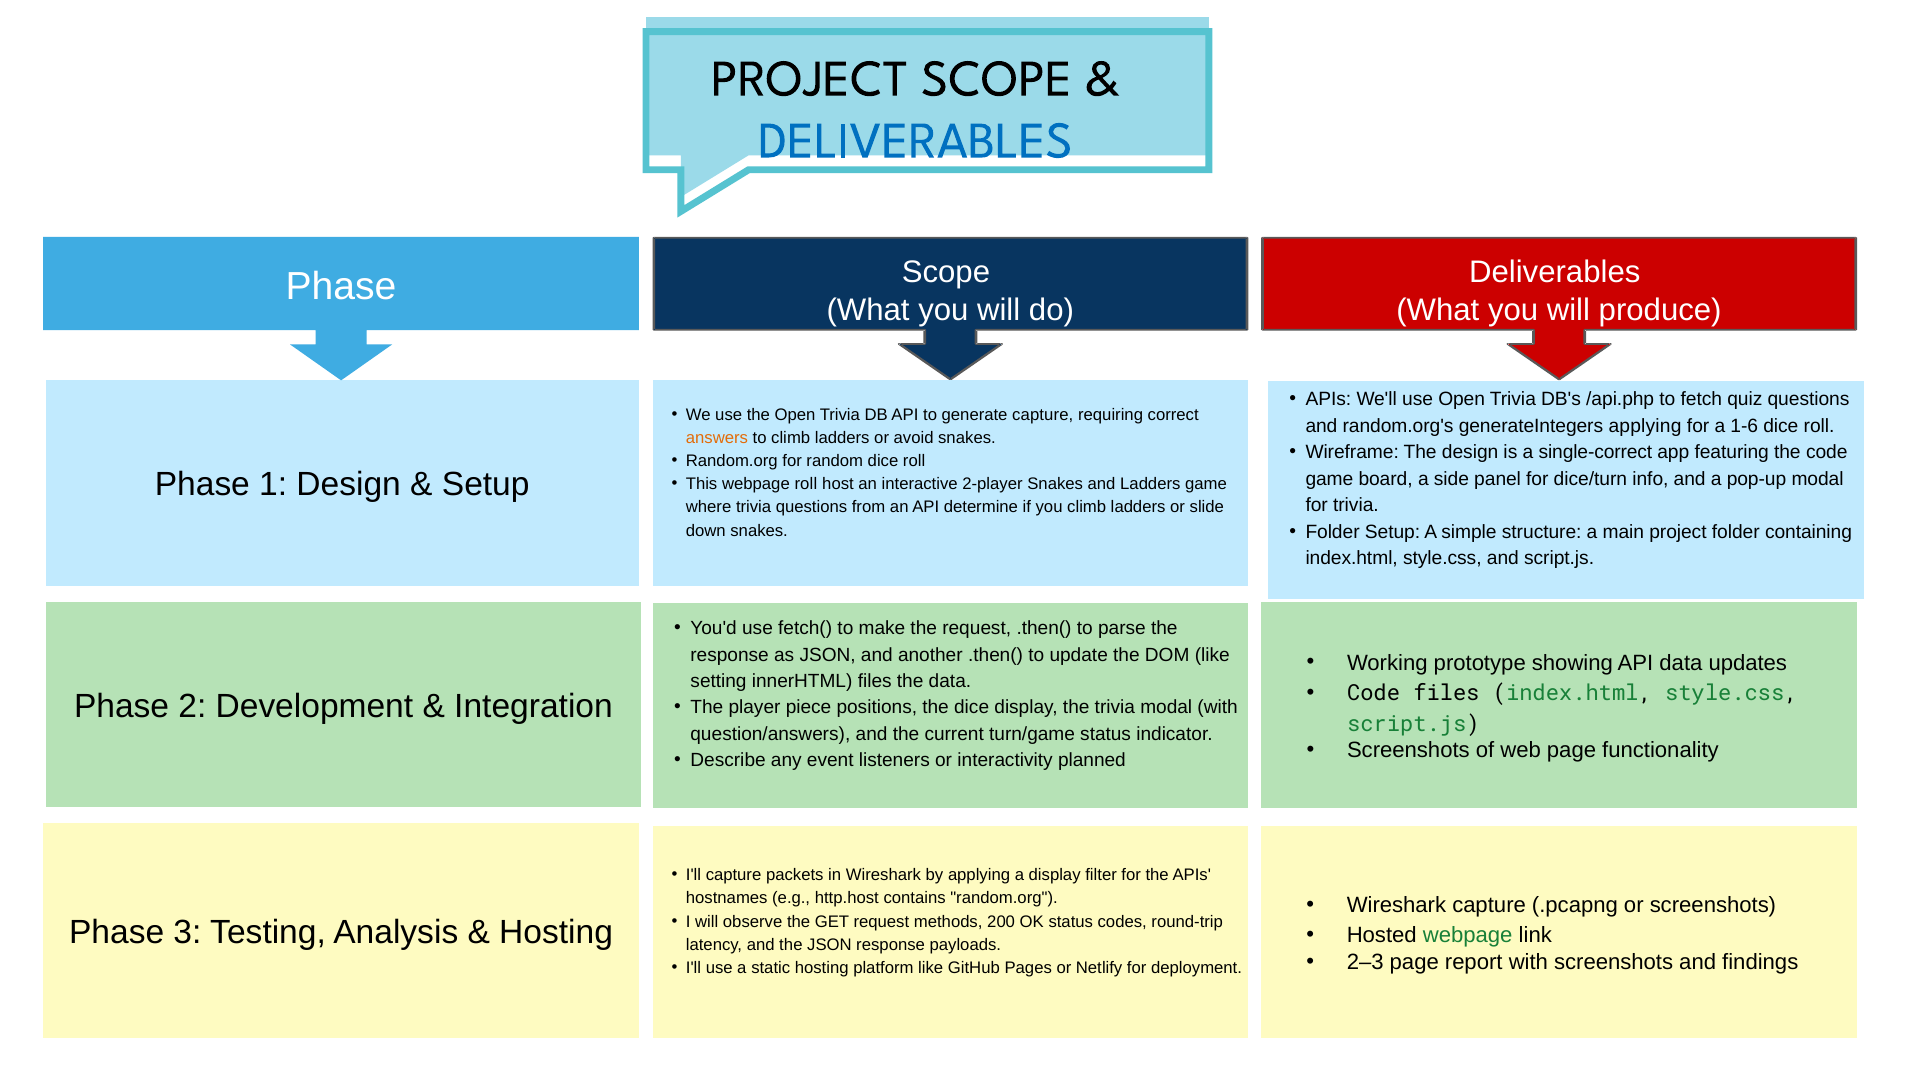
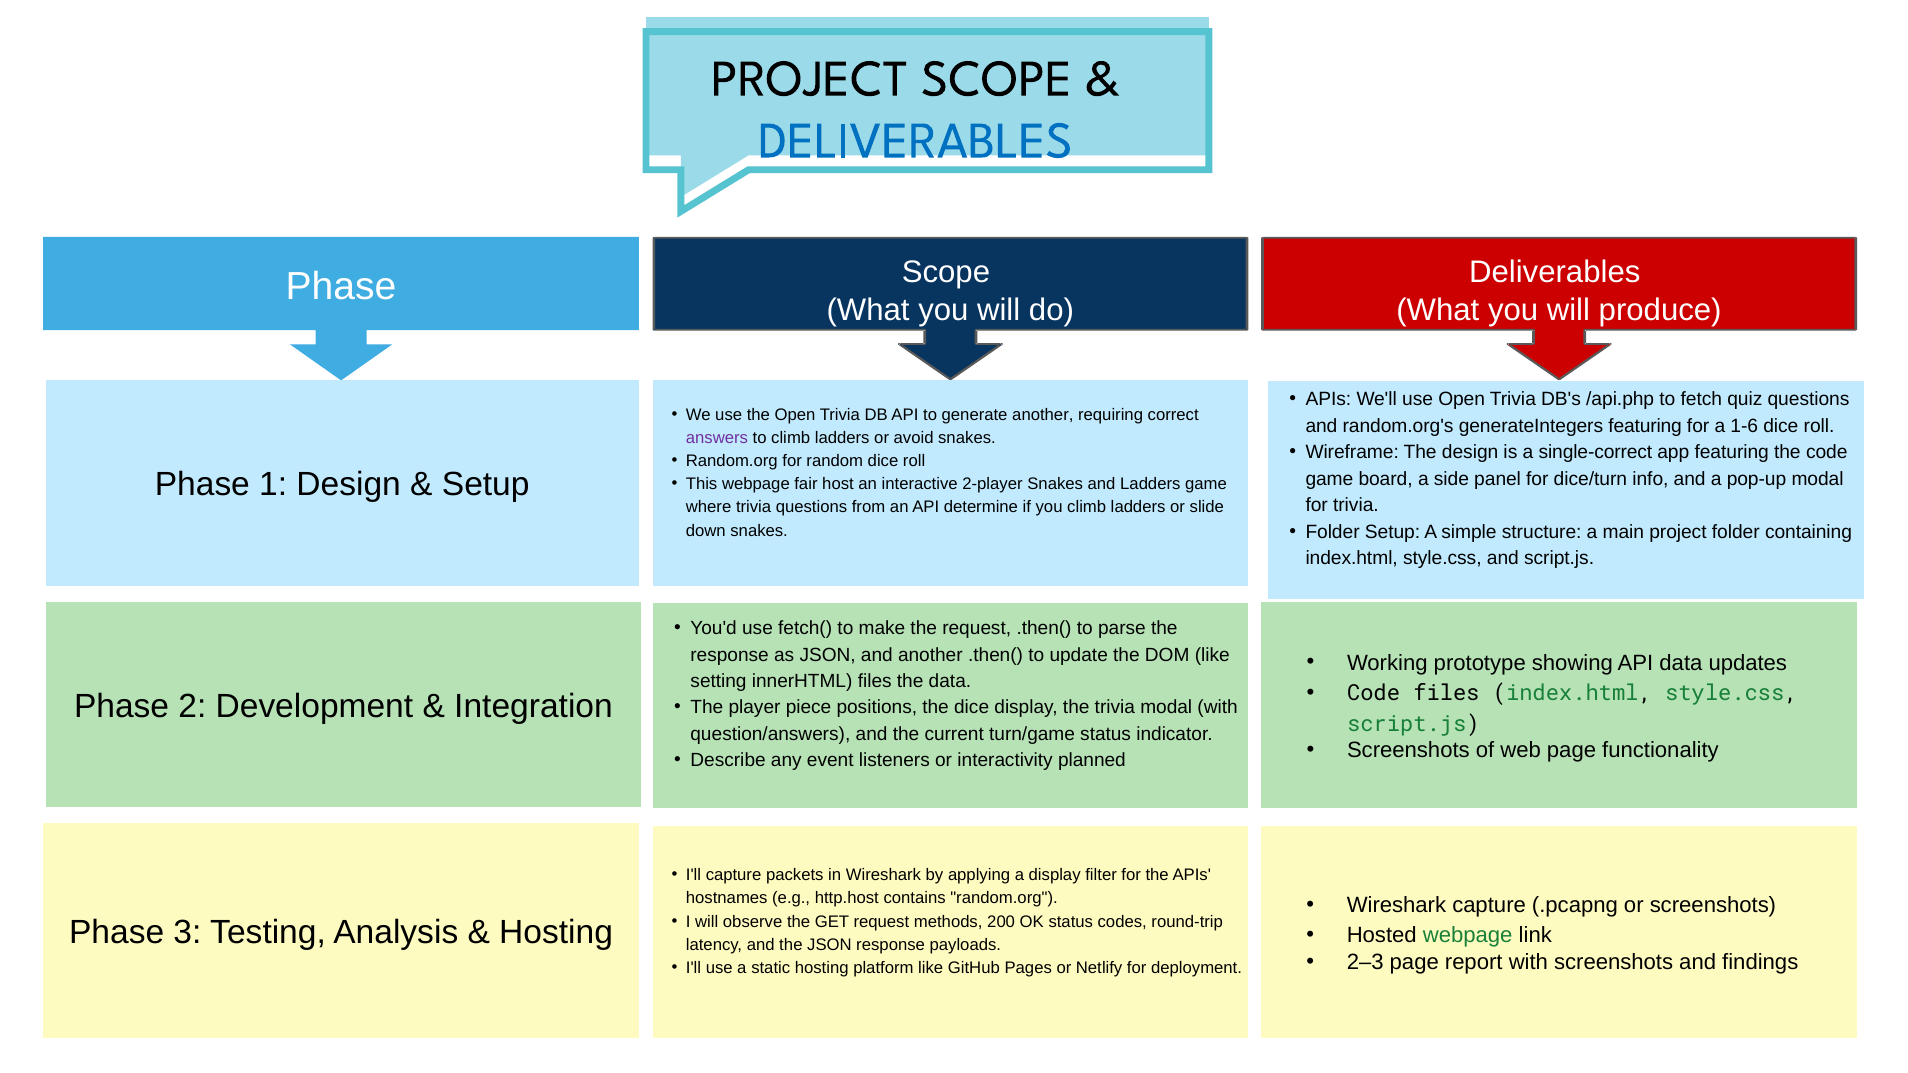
generate capture: capture -> another
generateIntegers applying: applying -> featuring
answers colour: orange -> purple
webpage roll: roll -> fair
